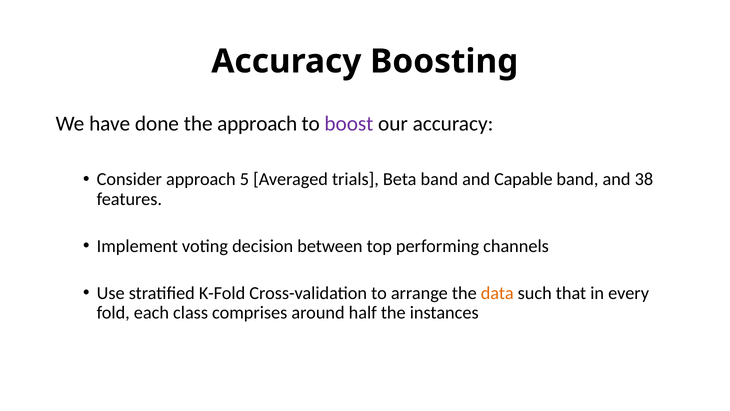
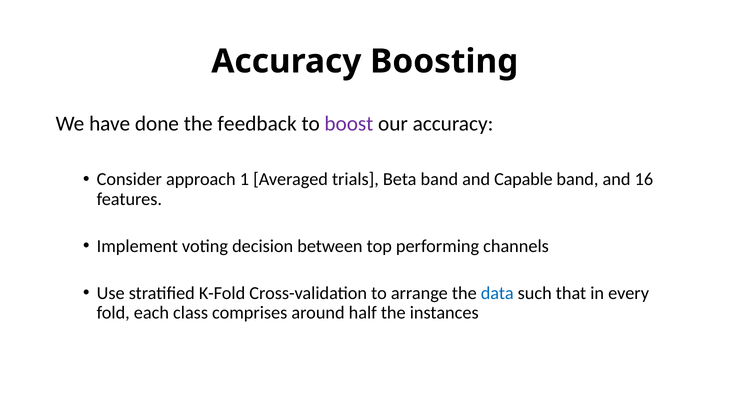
the approach: approach -> feedback
5: 5 -> 1
38: 38 -> 16
data colour: orange -> blue
